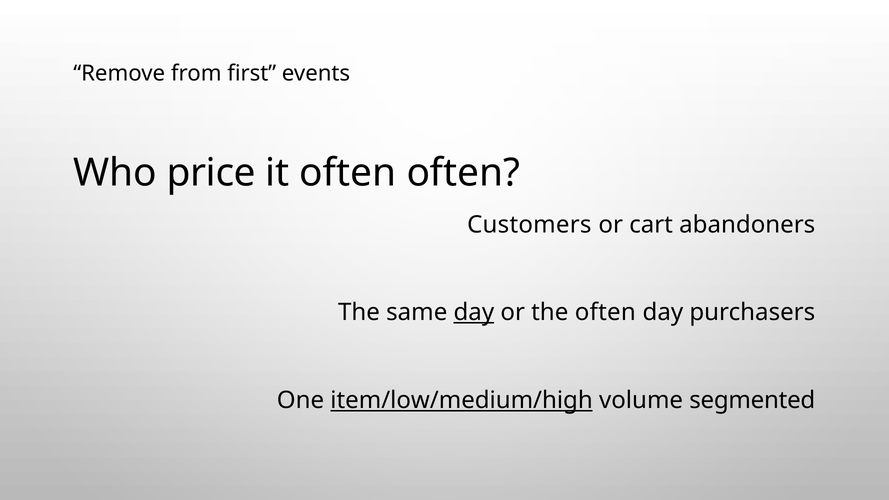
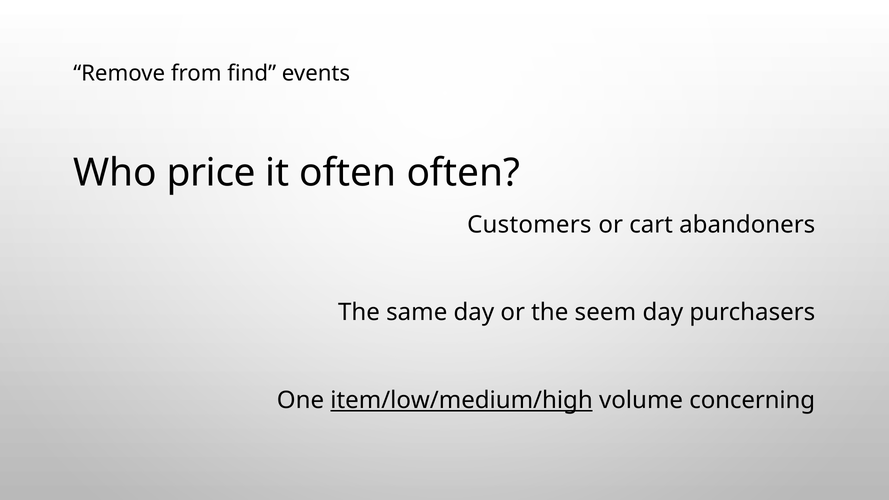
first: first -> find
day at (474, 312) underline: present -> none
the often: often -> seem
segmented: segmented -> concerning
